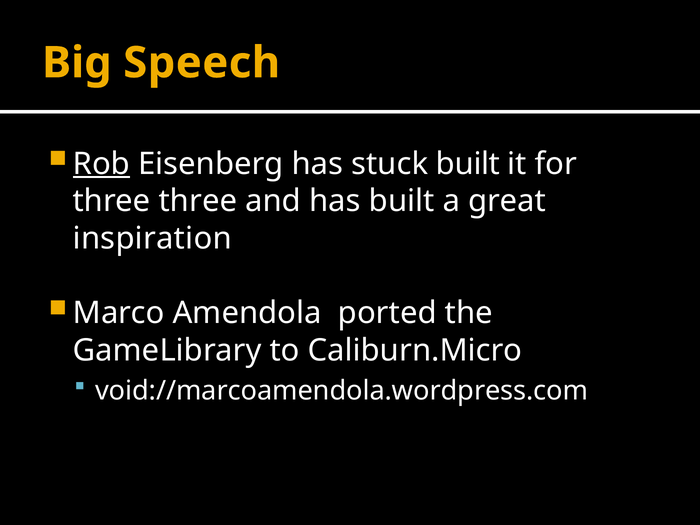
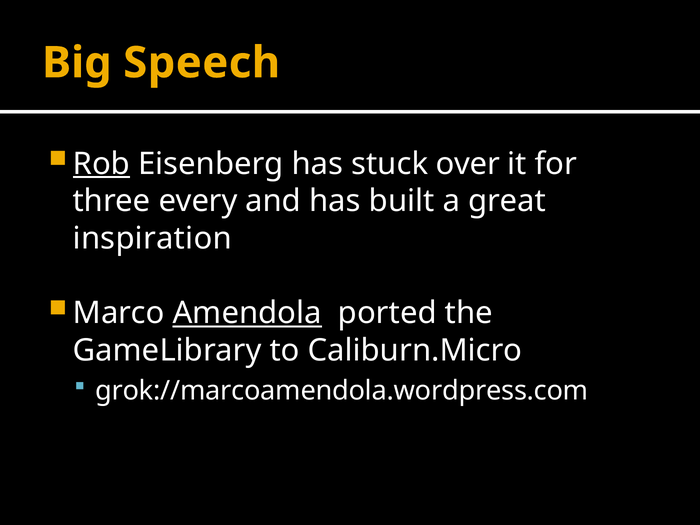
stuck built: built -> over
three three: three -> every
Amendola underline: none -> present
void://marcoamendola.wordpress.com: void://marcoamendola.wordpress.com -> grok://marcoamendola.wordpress.com
